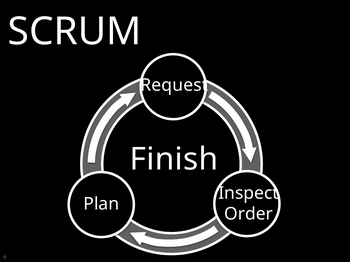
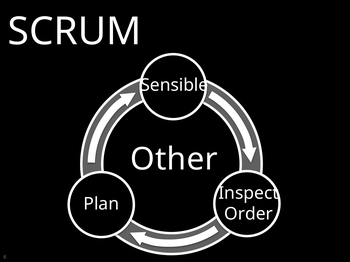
Request: Request -> Sensible
Finish: Finish -> Other
